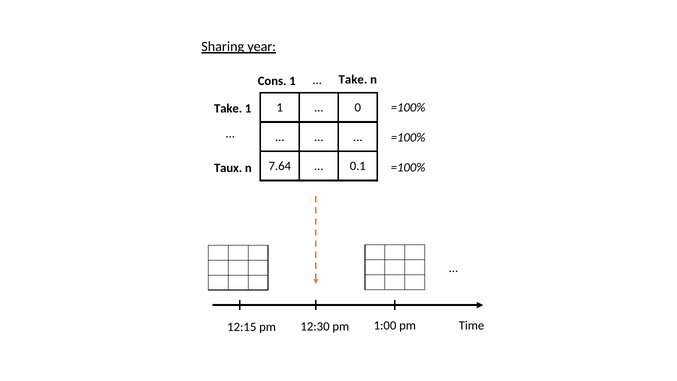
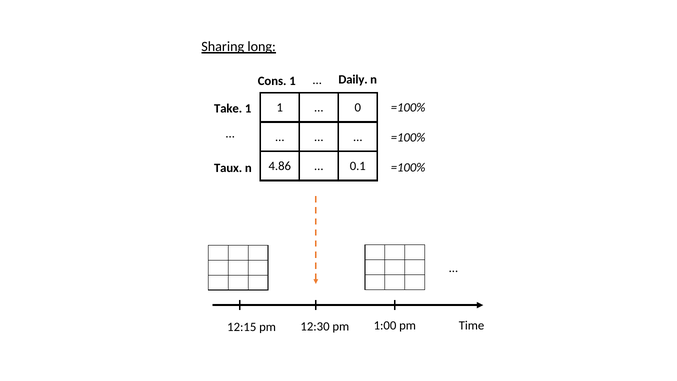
year: year -> long
1 Take: Take -> Daily
7.64: 7.64 -> 4.86
